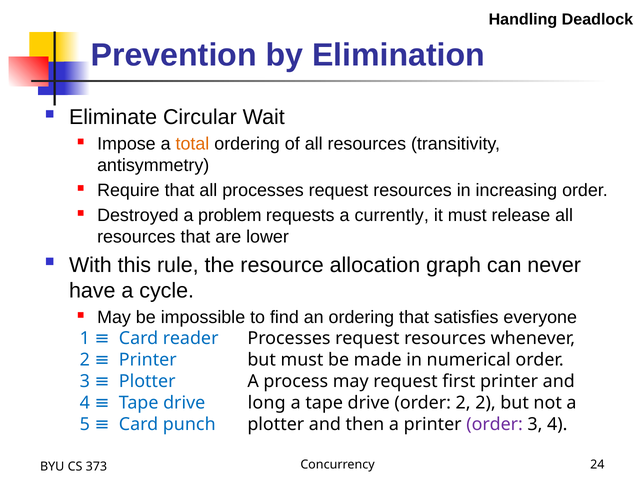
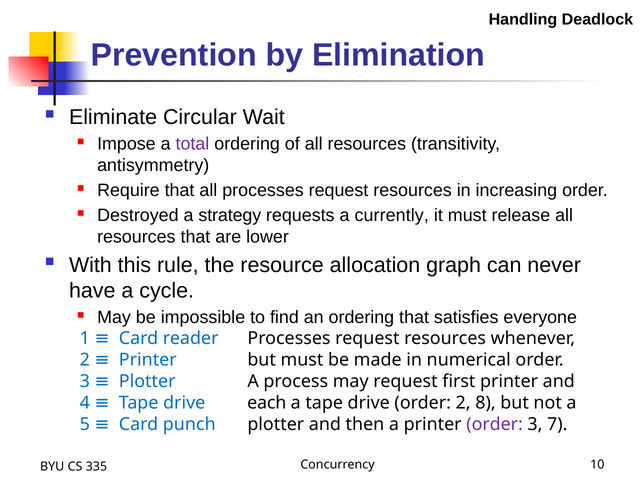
total colour: orange -> purple
problem: problem -> strategy
long: long -> each
2 2: 2 -> 8
3 4: 4 -> 7
24: 24 -> 10
373: 373 -> 335
